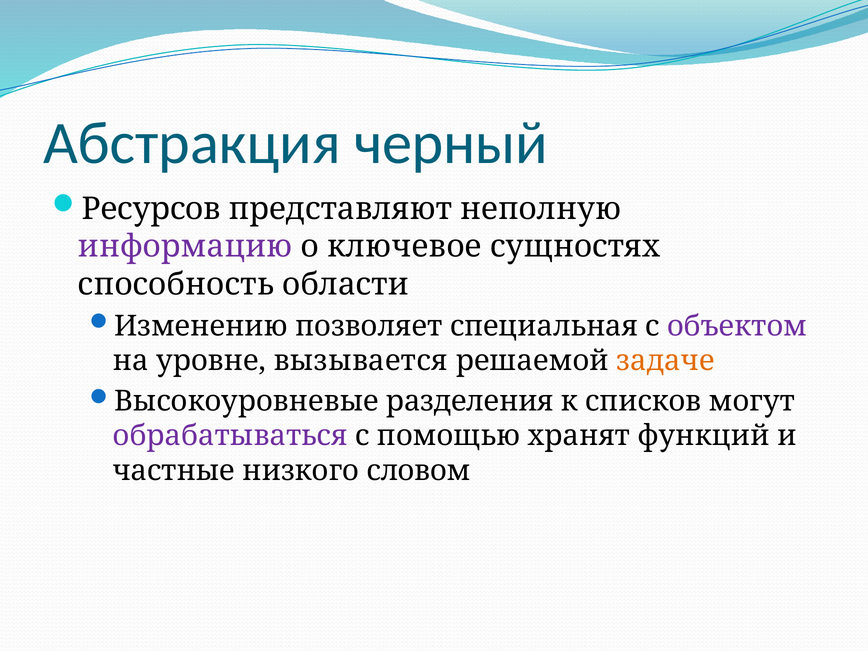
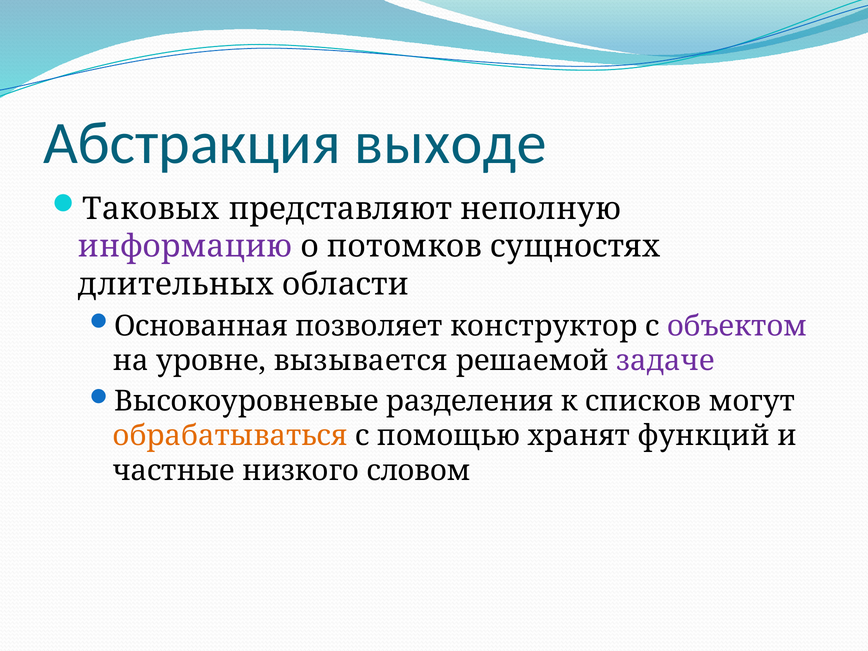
черный: черный -> выходе
Ресурсов: Ресурсов -> Таковых
ключевое: ключевое -> потомков
способность: способность -> длительных
Изменению: Изменению -> Основанная
специальная: специальная -> конструктор
задаче colour: orange -> purple
обрабатываться colour: purple -> orange
